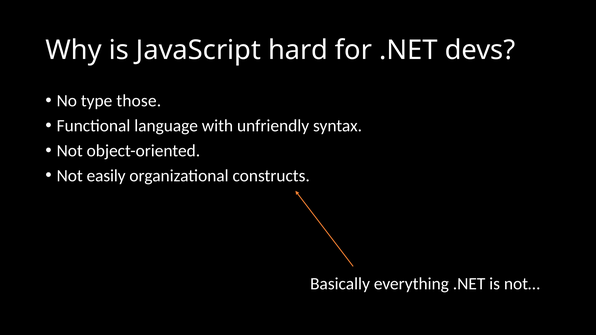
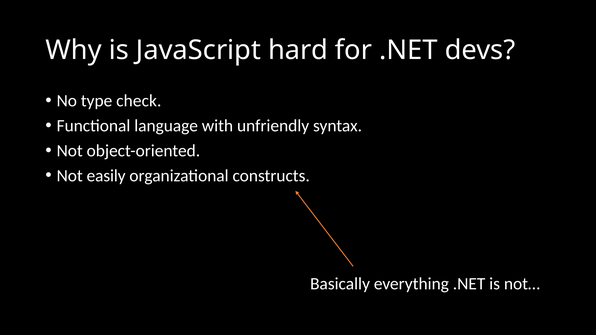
those: those -> check
